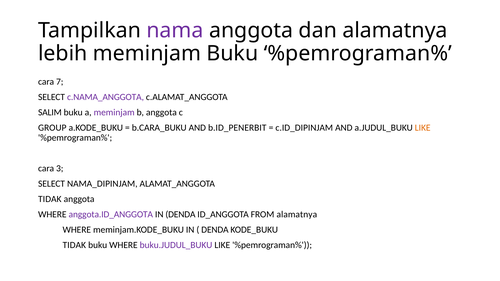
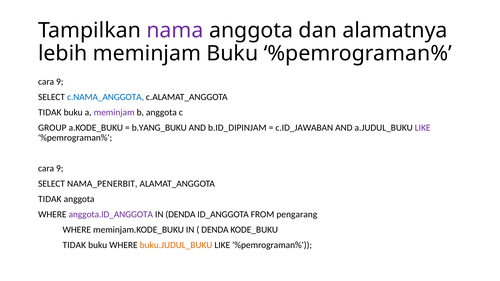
7 at (60, 82): 7 -> 9
c.NAMA_ANGGOTA colour: purple -> blue
SALIM at (50, 112): SALIM -> TIDAK
b.CARA_BUKU: b.CARA_BUKU -> b.YANG_BUKU
b.ID_PENERBIT: b.ID_PENERBIT -> b.ID_DIPINJAM
c.ID_DIPINJAM: c.ID_DIPINJAM -> c.ID_JAWABAN
LIKE at (423, 128) colour: orange -> purple
3 at (60, 169): 3 -> 9
NAMA_DIPINJAM: NAMA_DIPINJAM -> NAMA_PENERBIT
FROM alamatnya: alamatnya -> pengarang
buku.JUDUL_BUKU colour: purple -> orange
